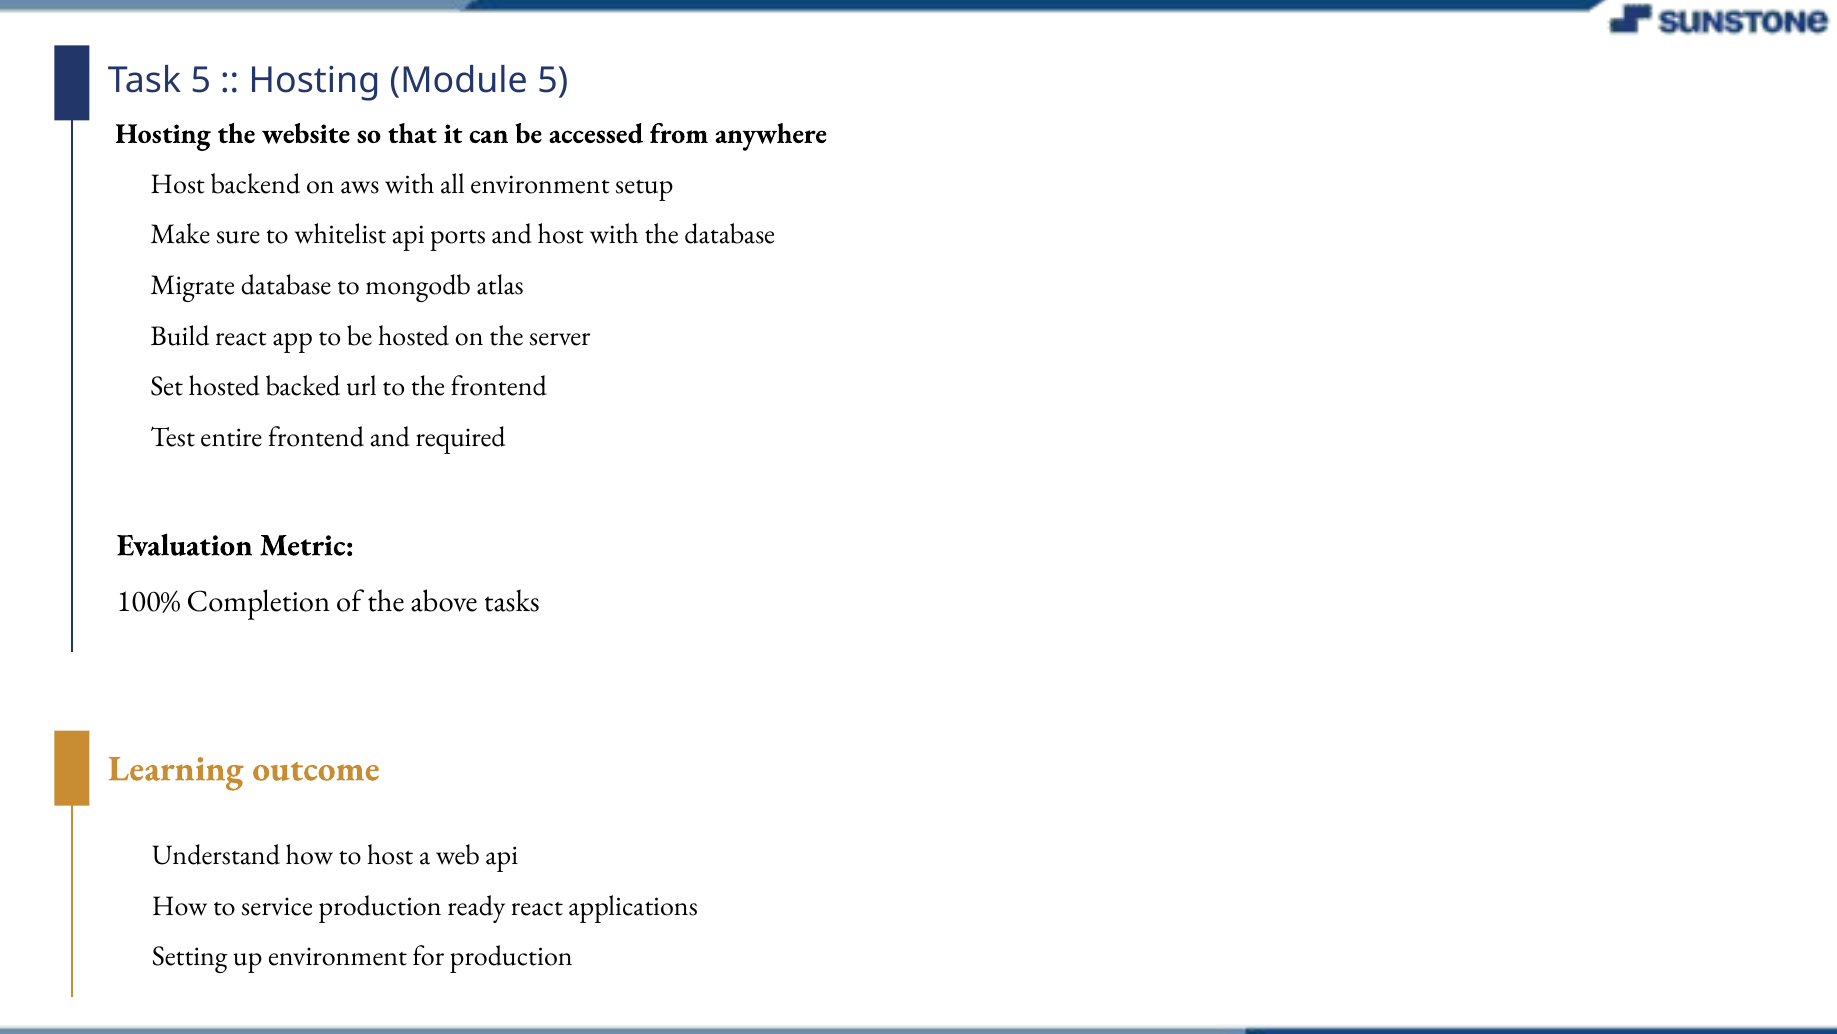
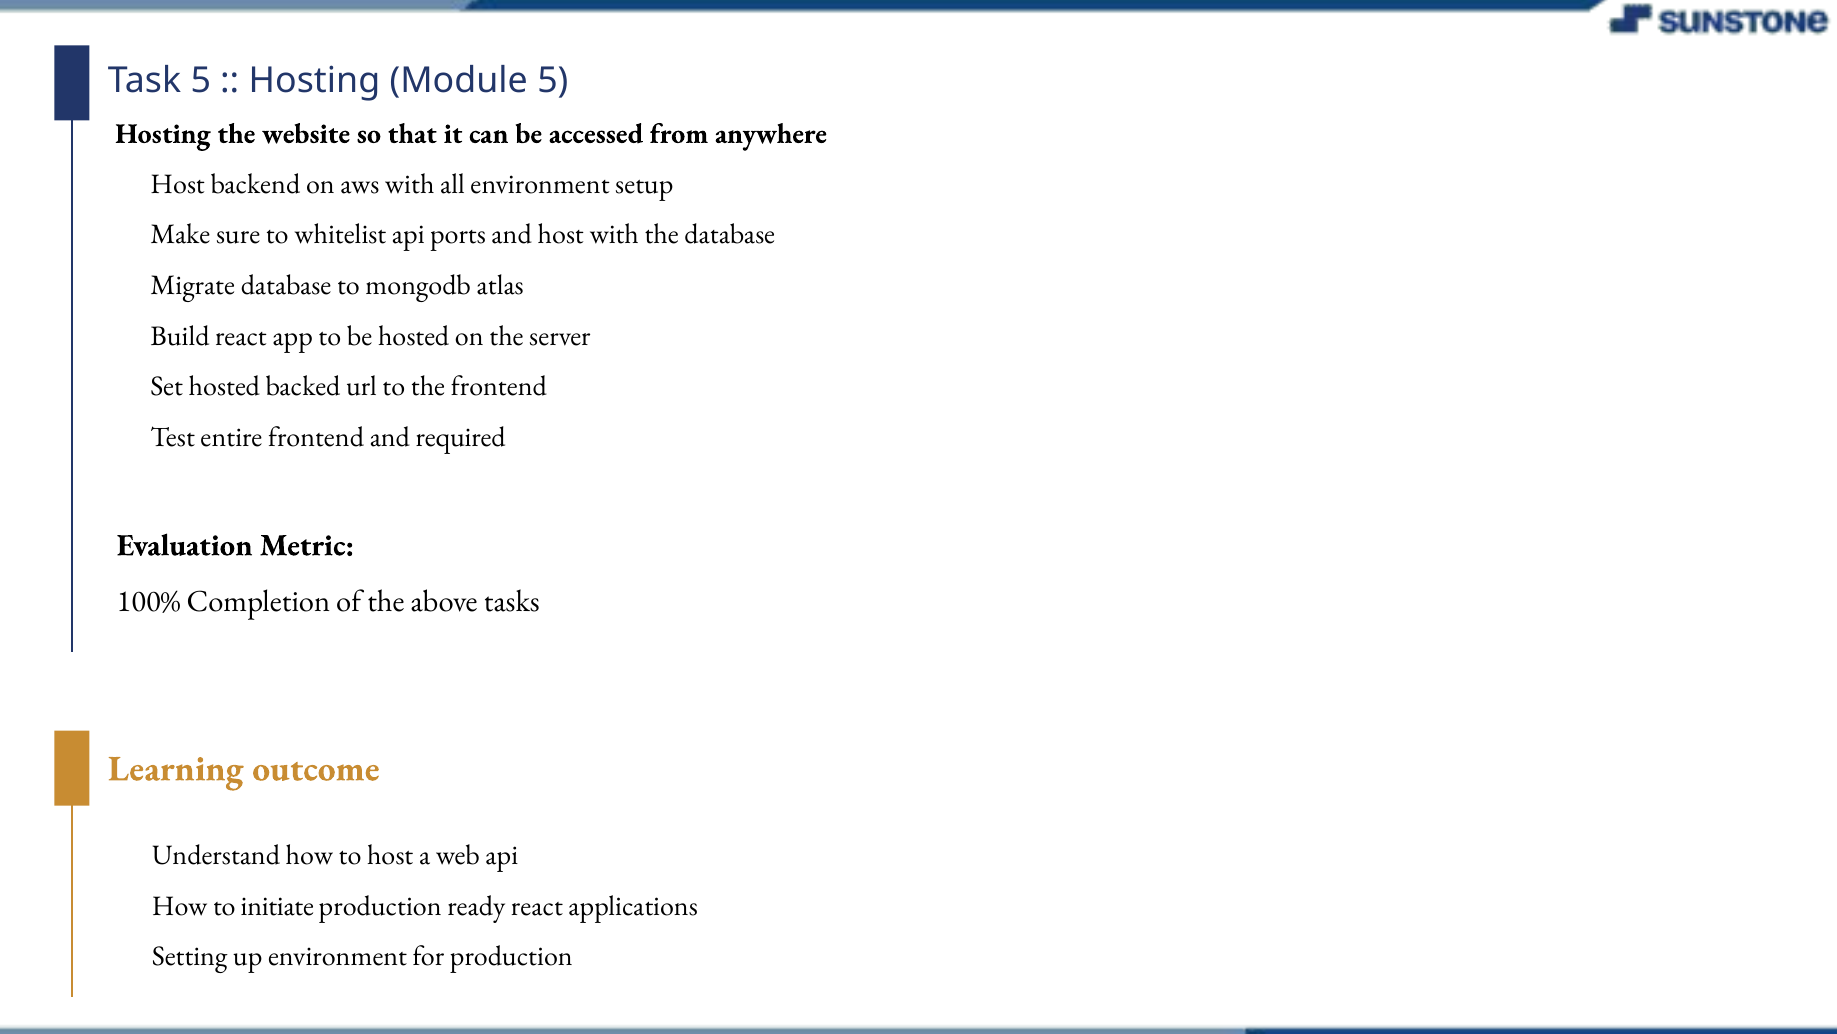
service: service -> initiate
